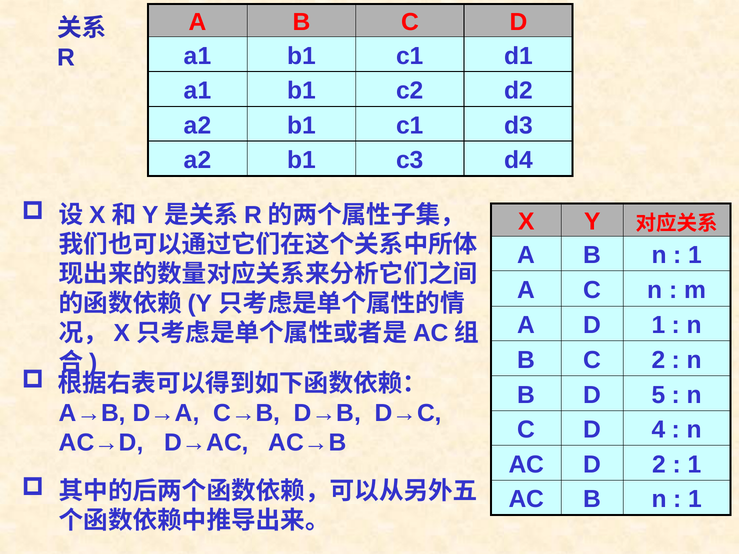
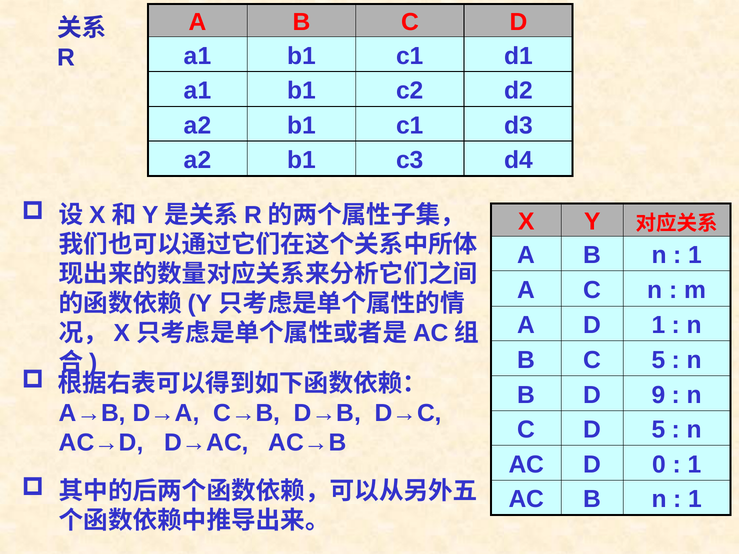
C 2: 2 -> 5
5: 5 -> 9
D 4: 4 -> 5
D 2: 2 -> 0
